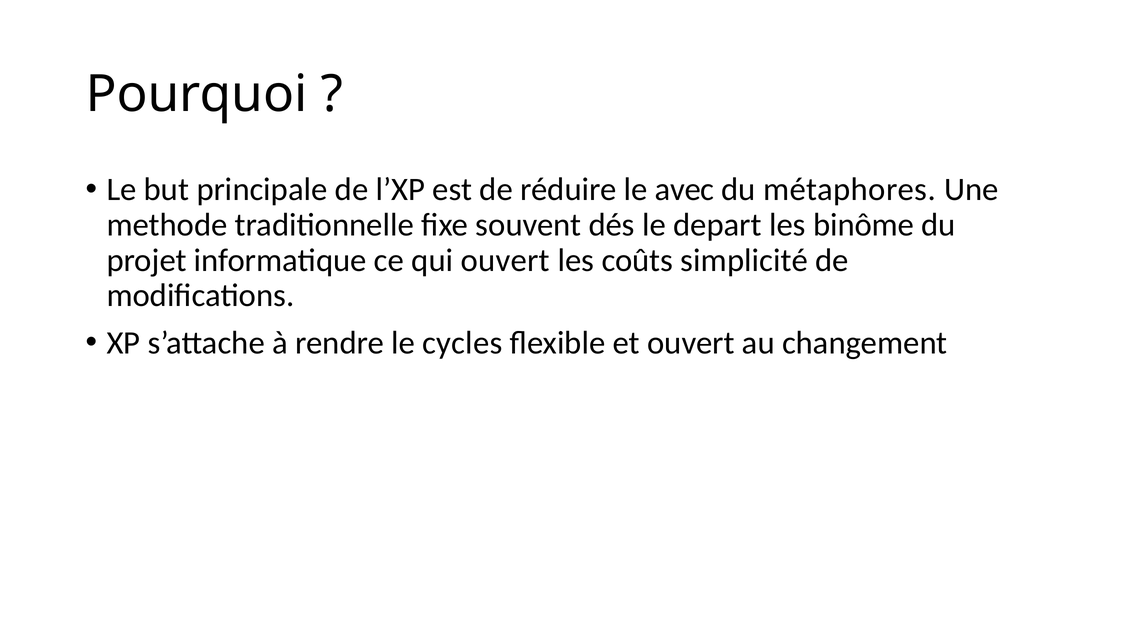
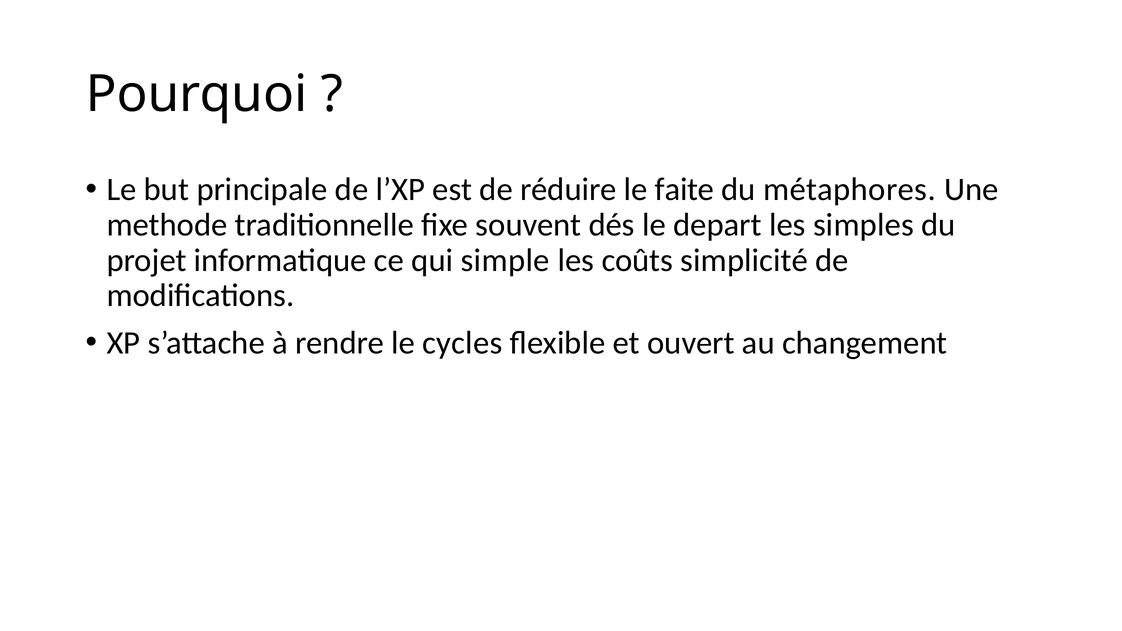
avec: avec -> faite
binôme: binôme -> simples
qui ouvert: ouvert -> simple
